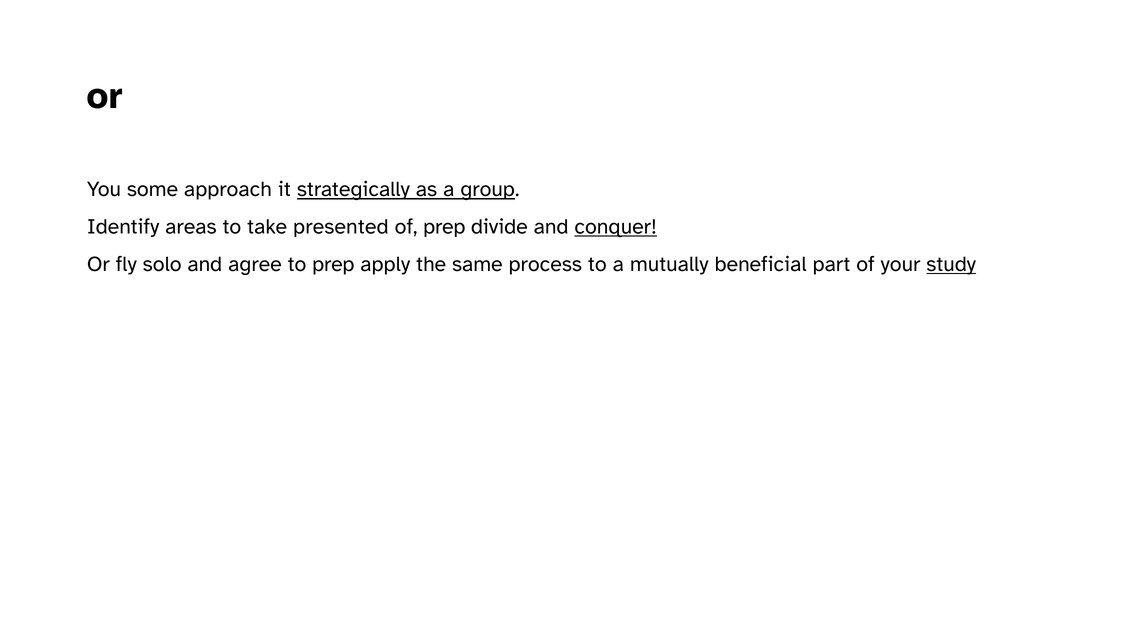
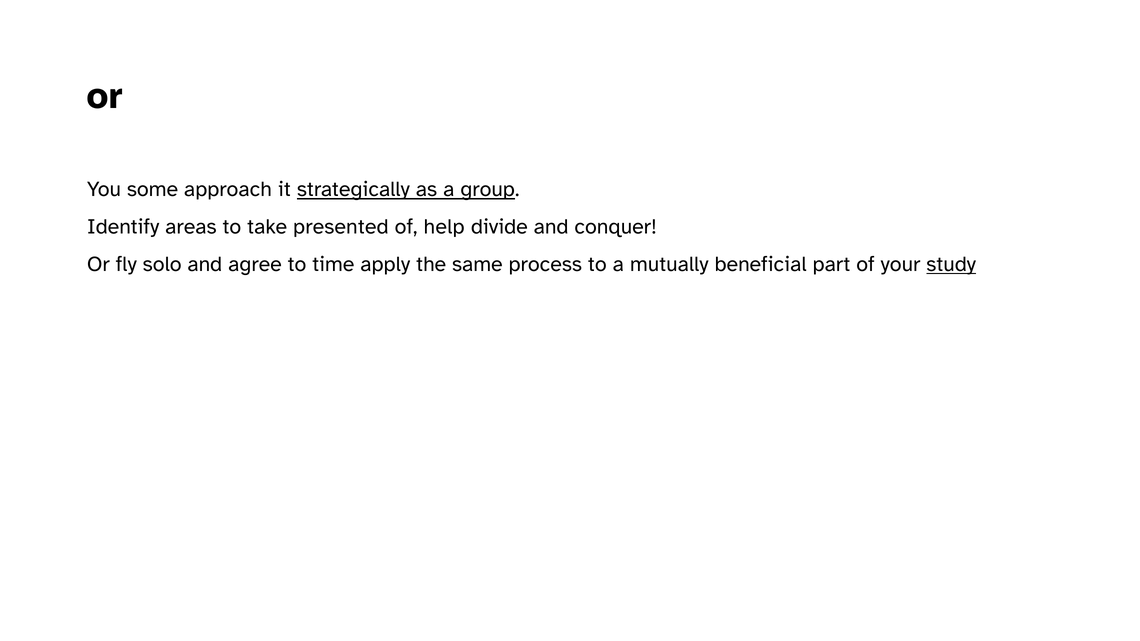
of prep: prep -> help
conquer underline: present -> none
to prep: prep -> time
